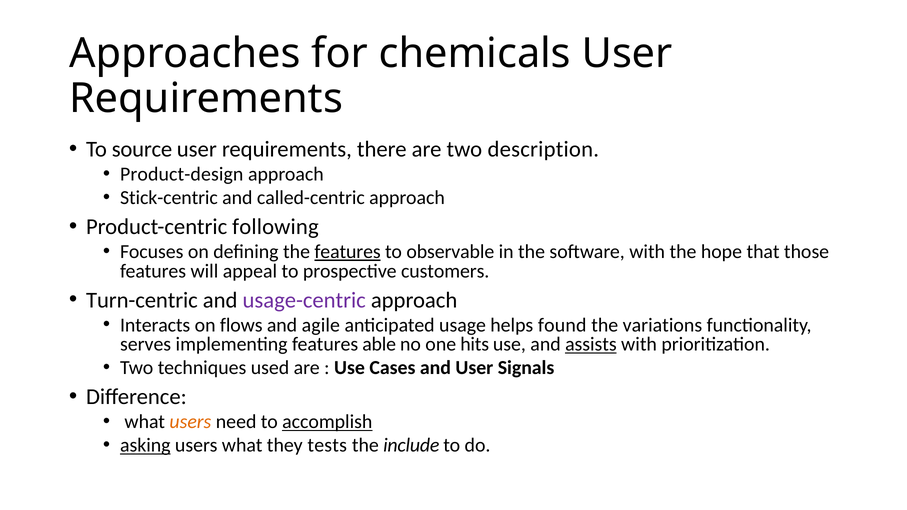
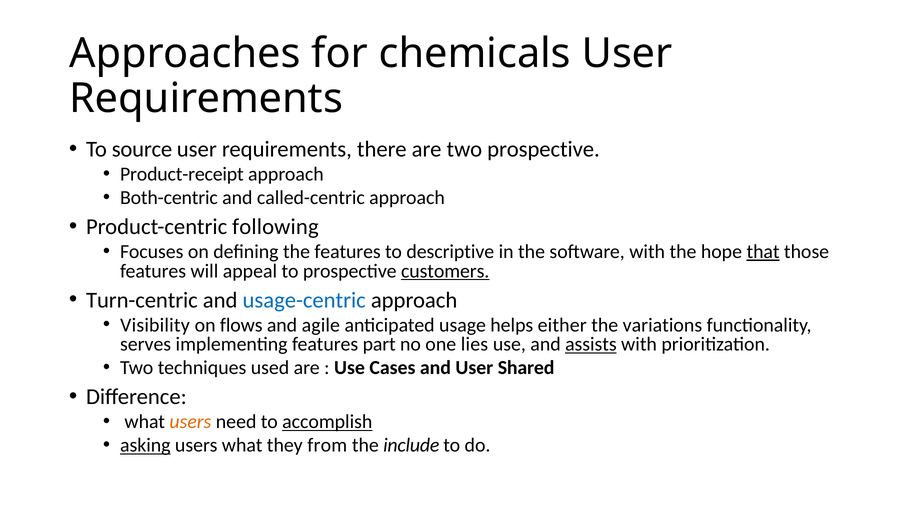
two description: description -> prospective
Product-design: Product-design -> Product-receipt
Stick-centric: Stick-centric -> Both-centric
features at (348, 252) underline: present -> none
observable: observable -> descriptive
that underline: none -> present
customers underline: none -> present
usage-centric colour: purple -> blue
Interacts: Interacts -> Visibility
found: found -> either
able: able -> part
hits: hits -> lies
Signals: Signals -> Shared
tests: tests -> from
